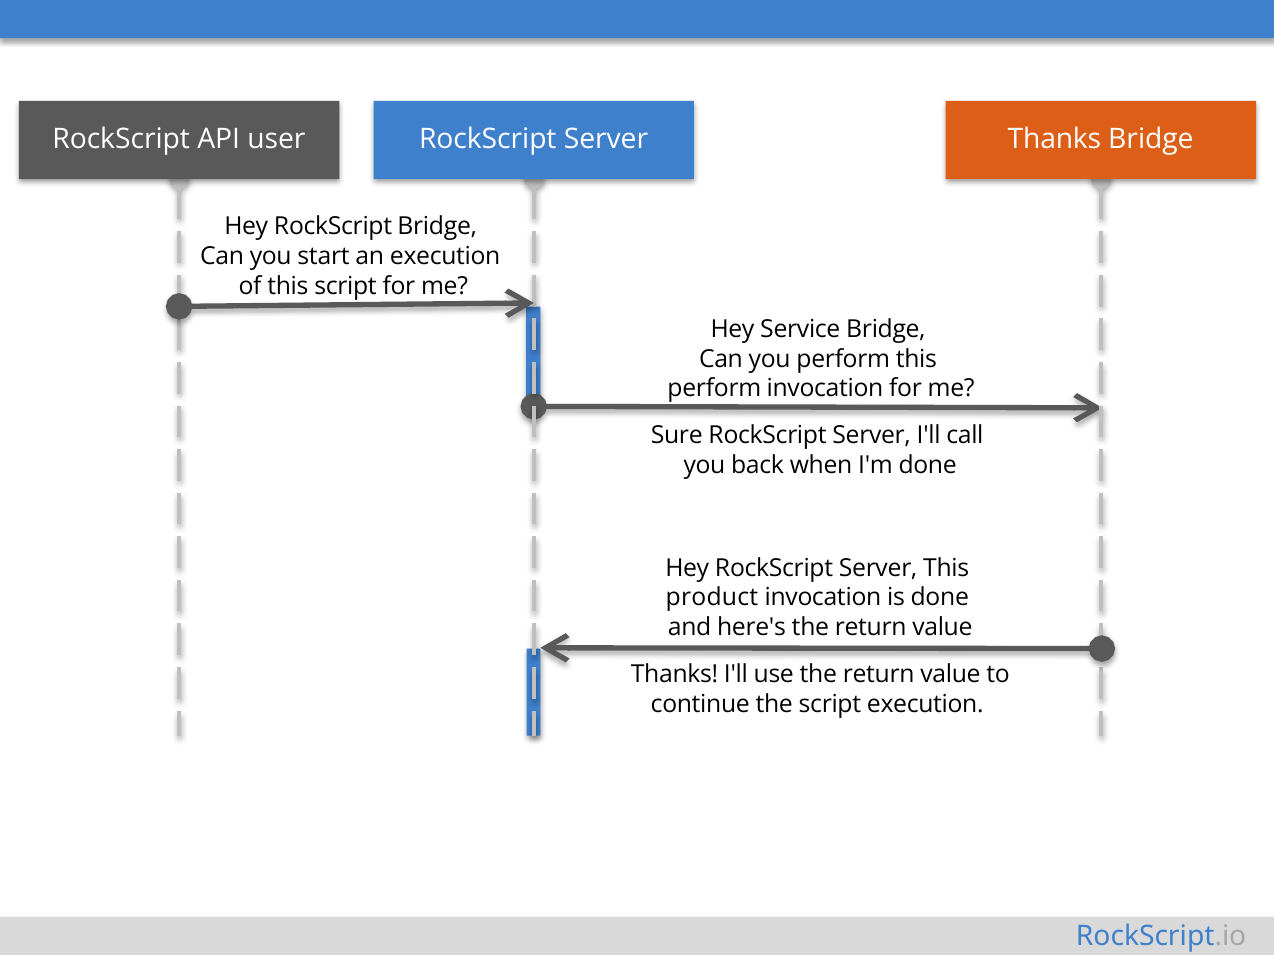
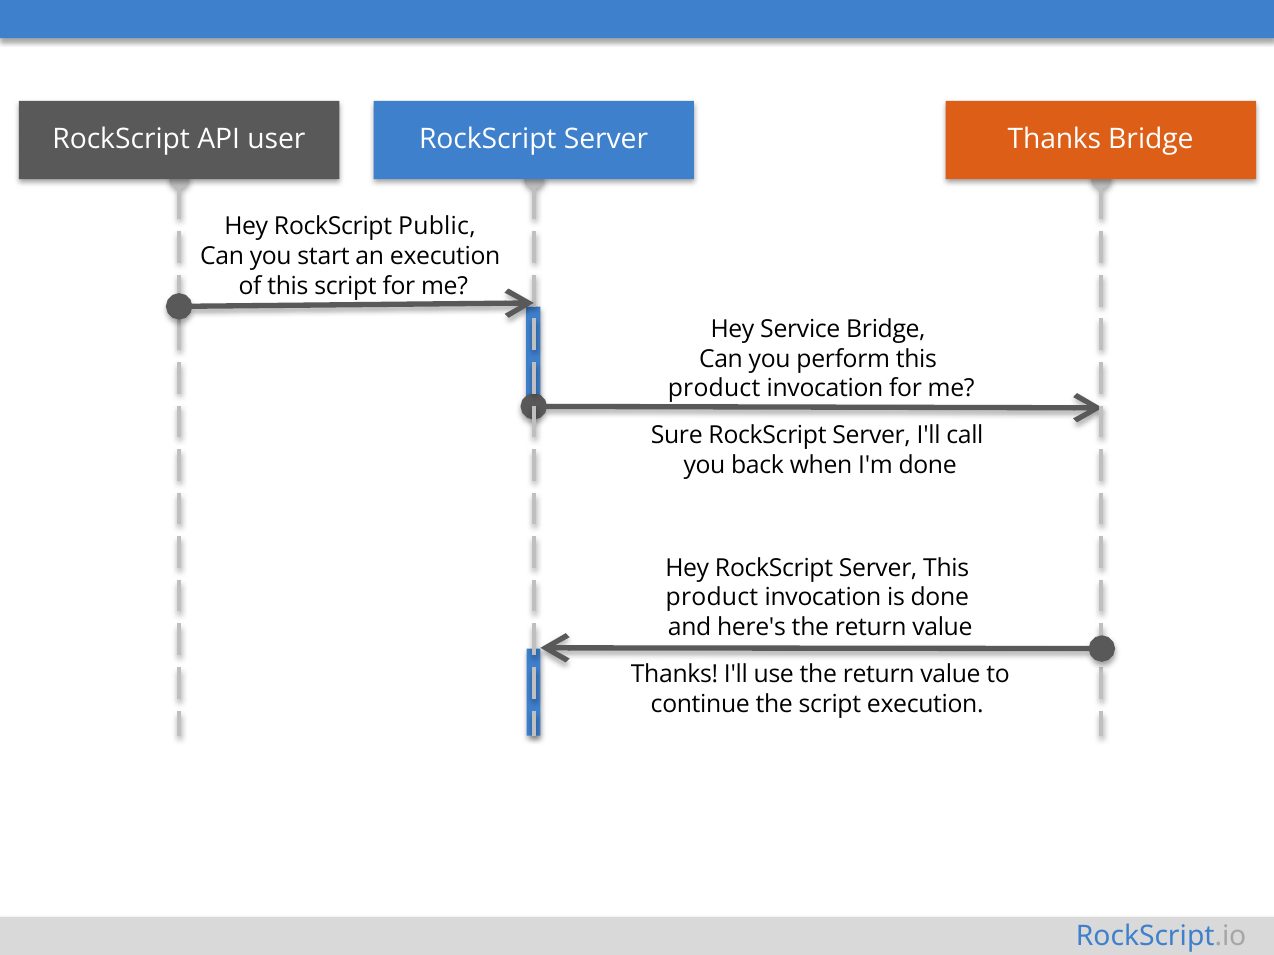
RockScript Bridge: Bridge -> Public
perform at (714, 389): perform -> product
